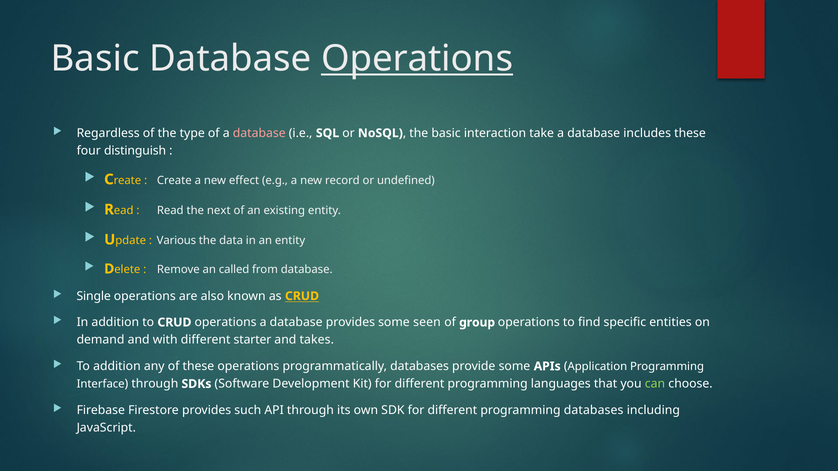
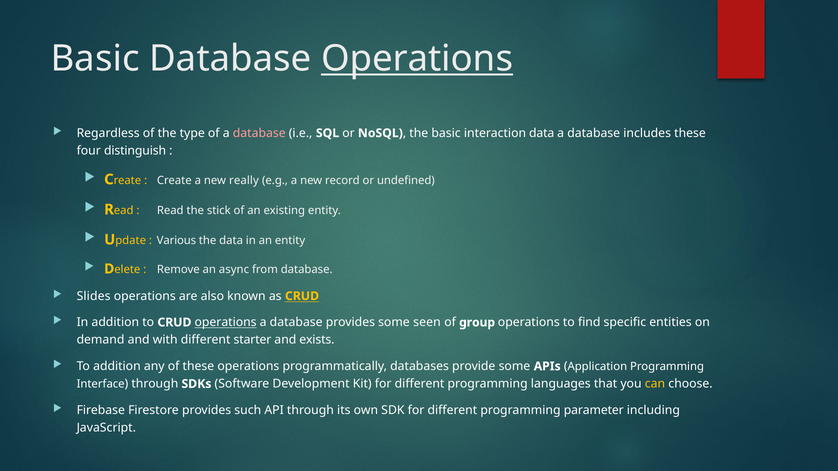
interaction take: take -> data
effect: effect -> really
next: next -> stick
called: called -> async
Single: Single -> Slides
operations at (226, 323) underline: none -> present
takes: takes -> exists
can colour: light green -> yellow
programming databases: databases -> parameter
